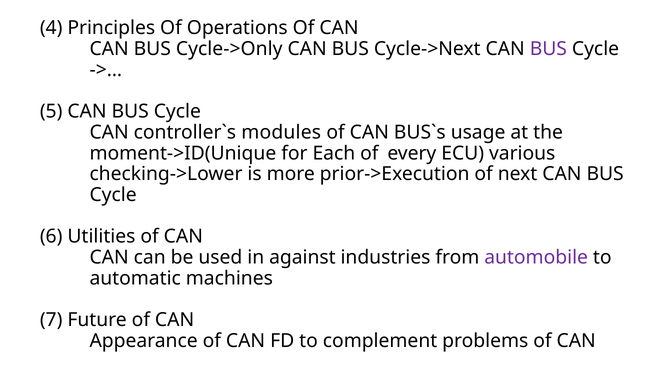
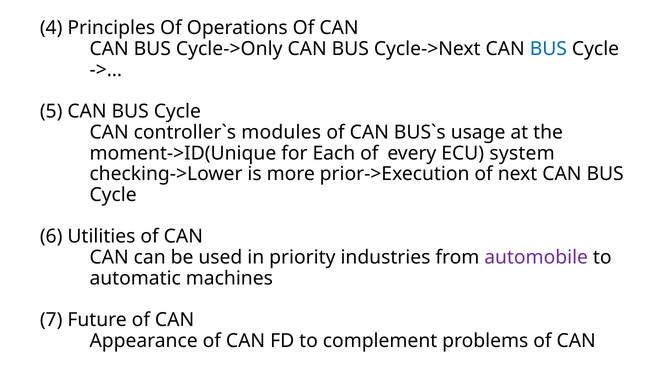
BUS at (548, 49) colour: purple -> blue
various: various -> system
against: against -> priority
